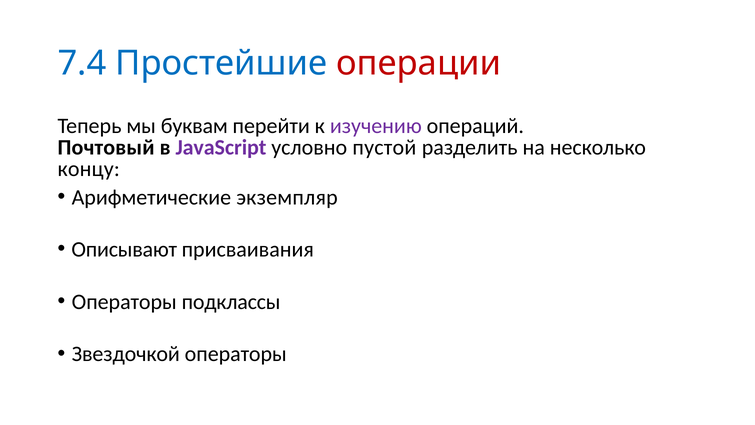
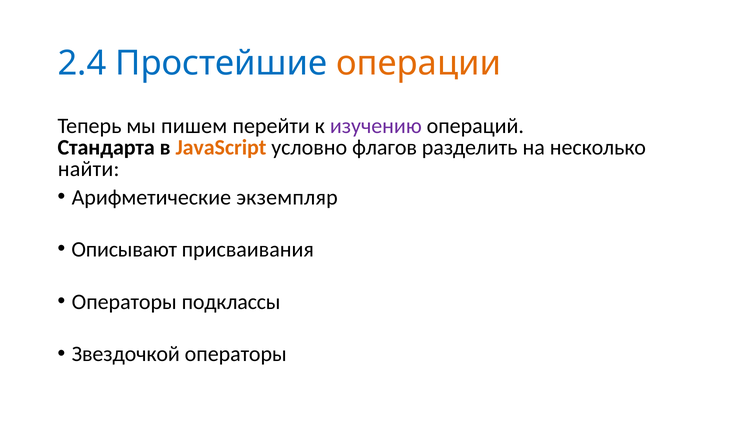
7.4: 7.4 -> 2.4
операции colour: red -> orange
буквам: буквам -> пишем
Почтовый: Почтовый -> Стандарта
JavaScript colour: purple -> orange
пустой: пустой -> флагов
концу: концу -> найти
